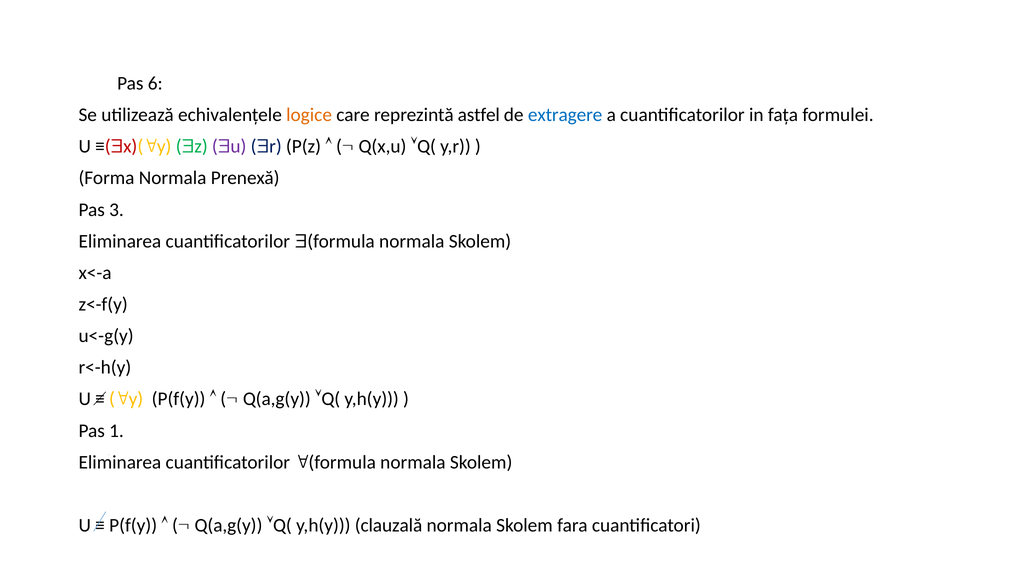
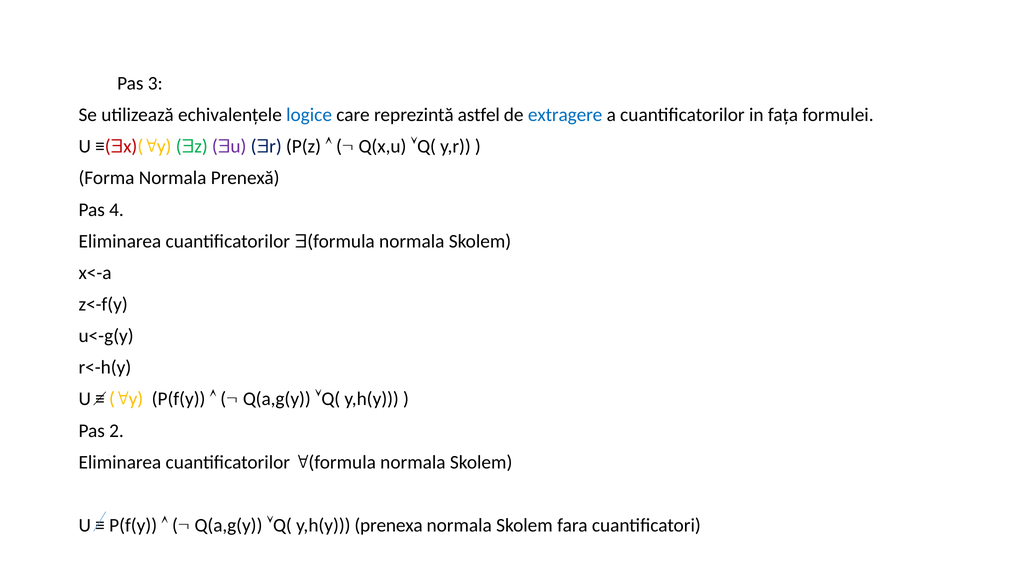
6: 6 -> 3
logice colour: orange -> blue
3: 3 -> 4
1: 1 -> 2
clauzală: clauzală -> prenexa
